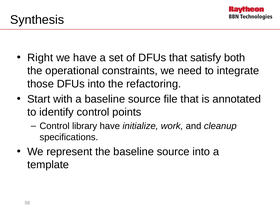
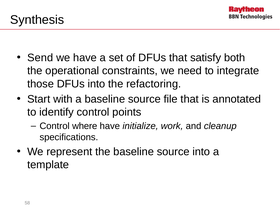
Right: Right -> Send
library: library -> where
